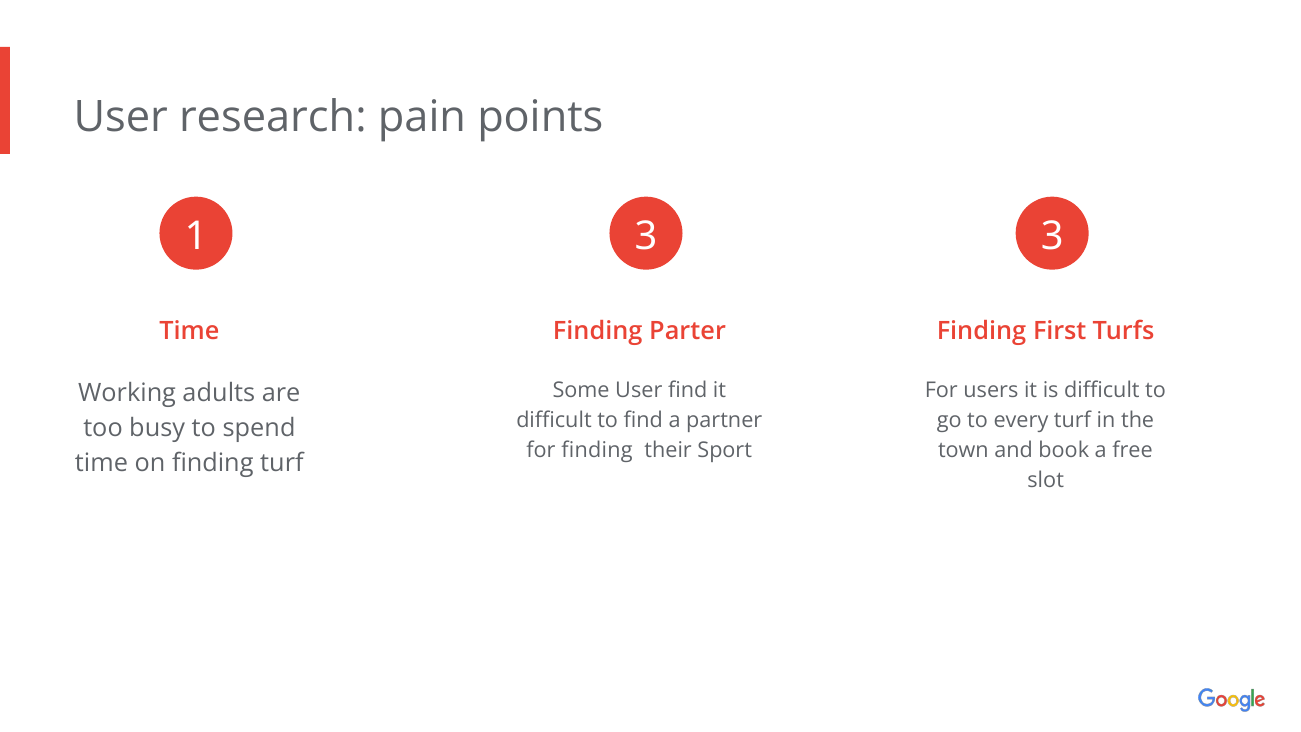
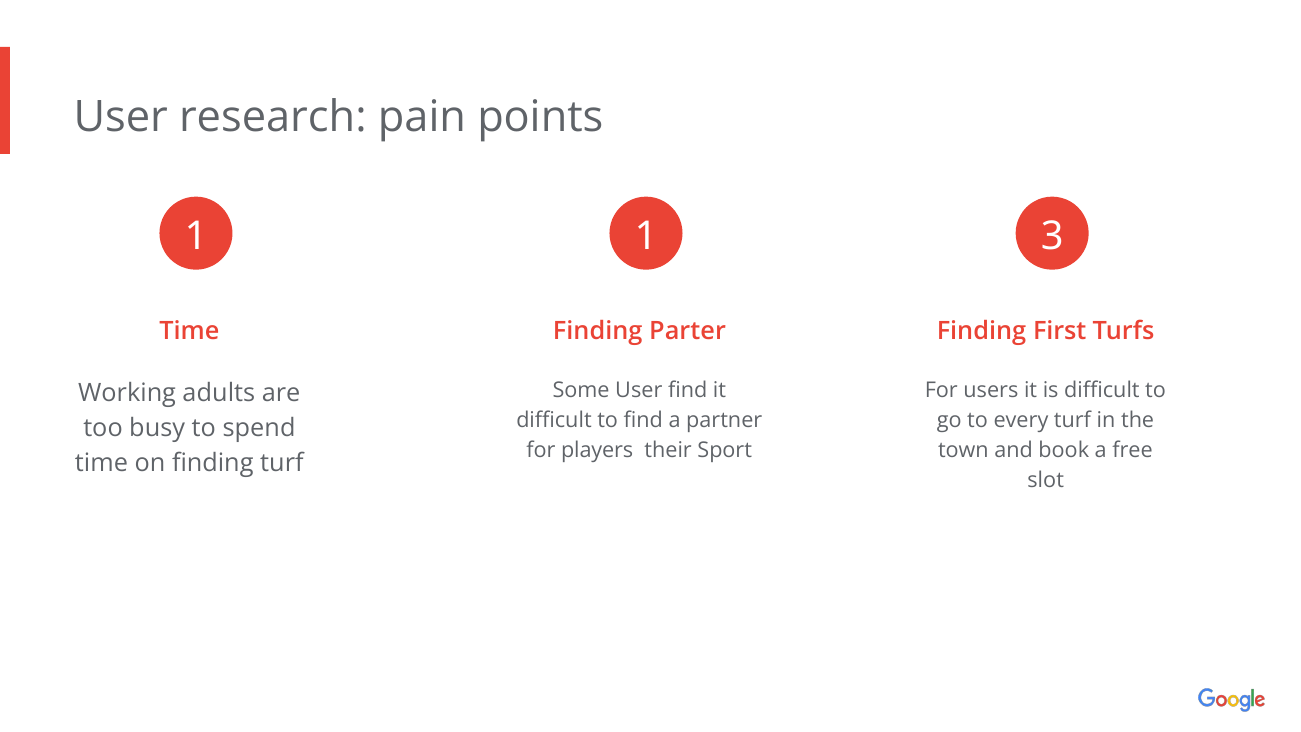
1 3: 3 -> 1
for finding: finding -> players
